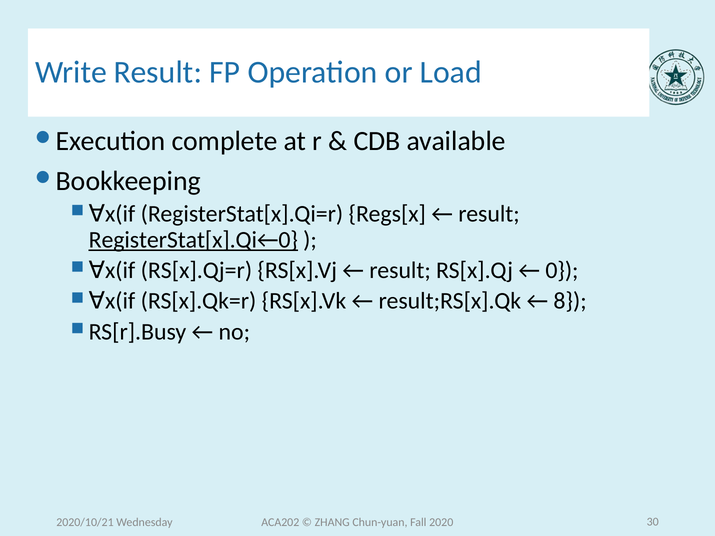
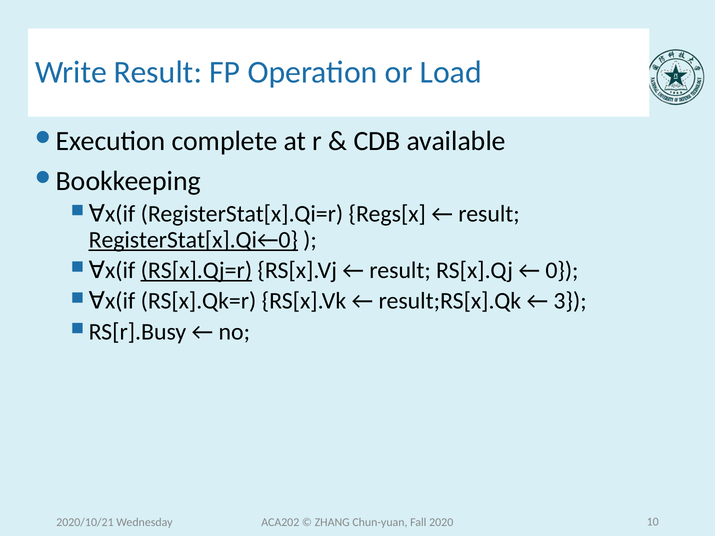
RS[x].Qj=r underline: none -> present
8: 8 -> 3
30: 30 -> 10
